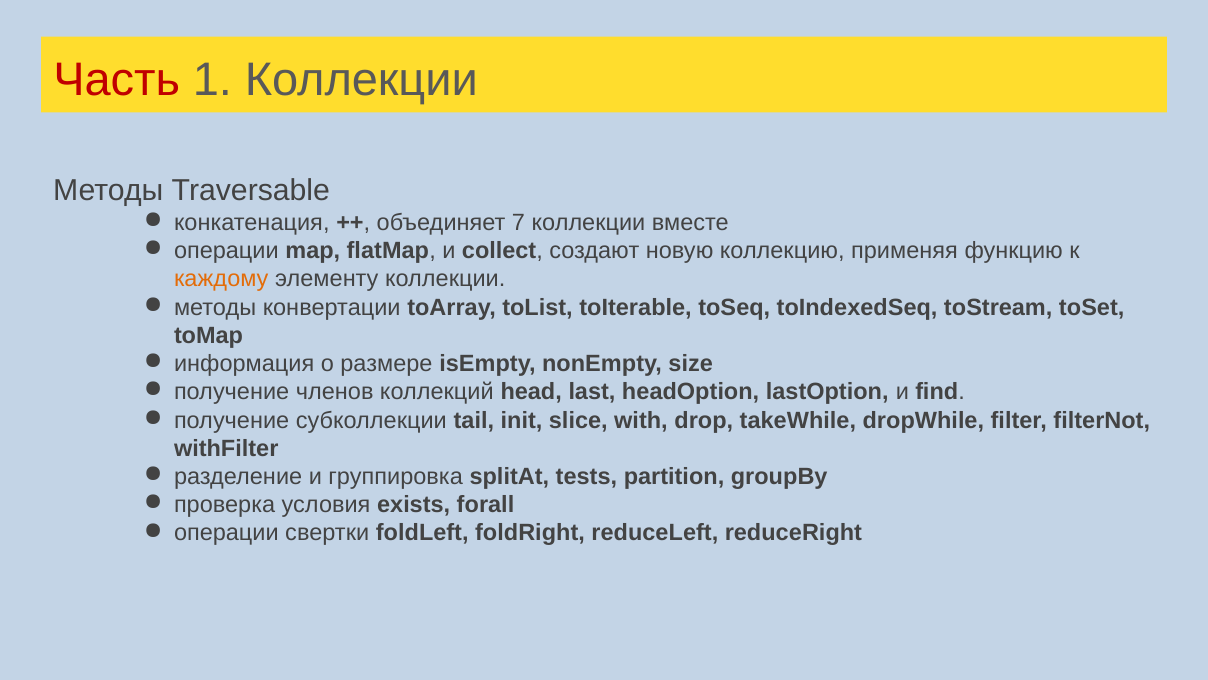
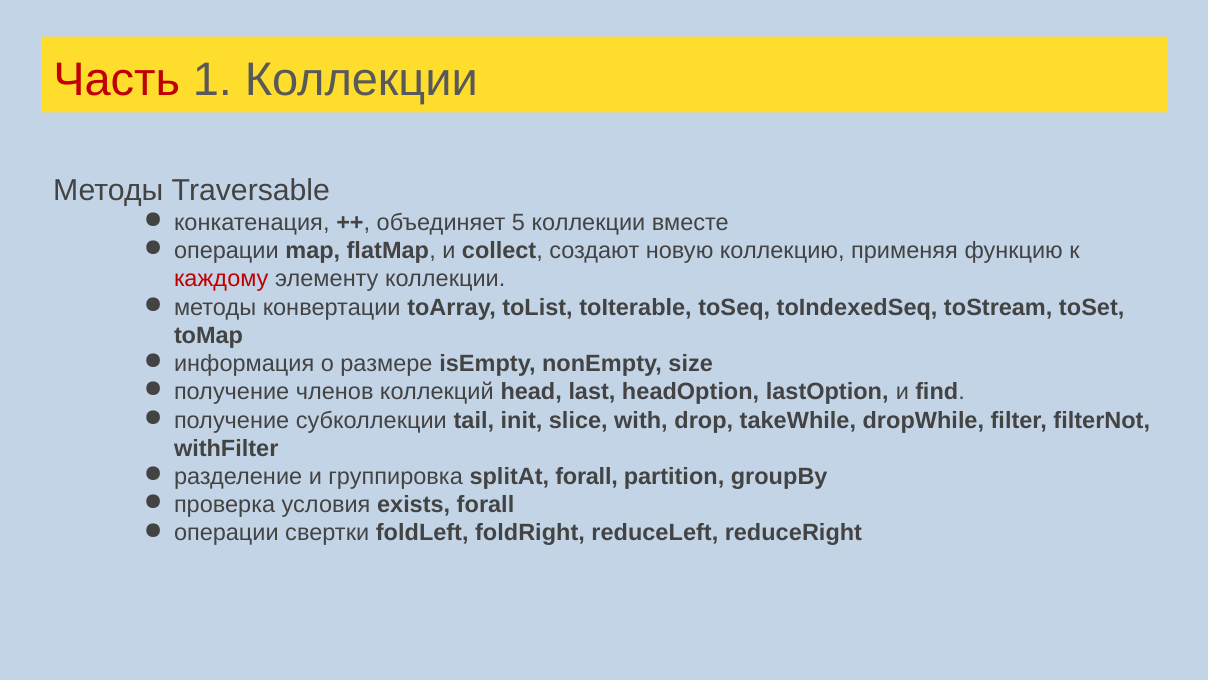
7: 7 -> 5
каждому colour: orange -> red
splitAt tests: tests -> forall
